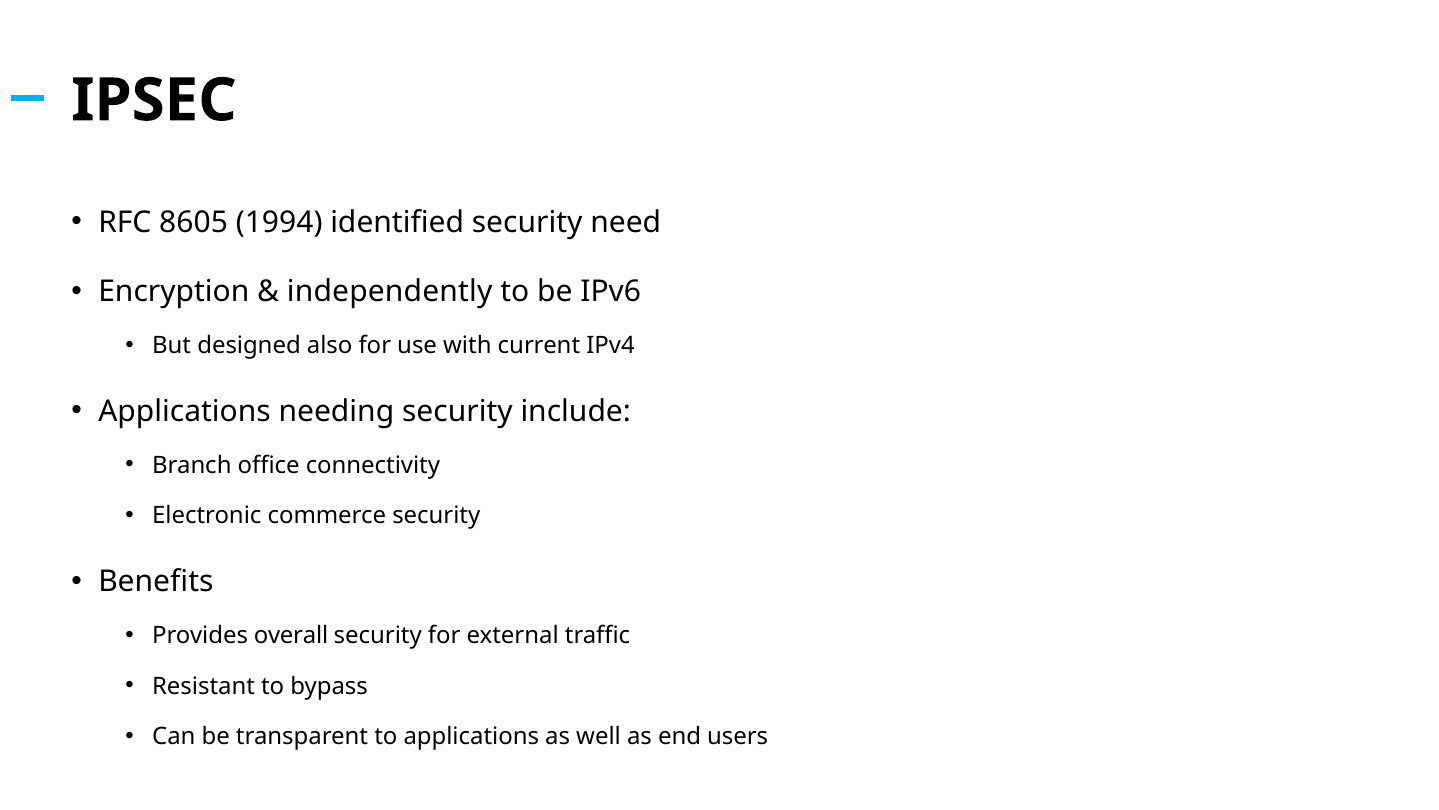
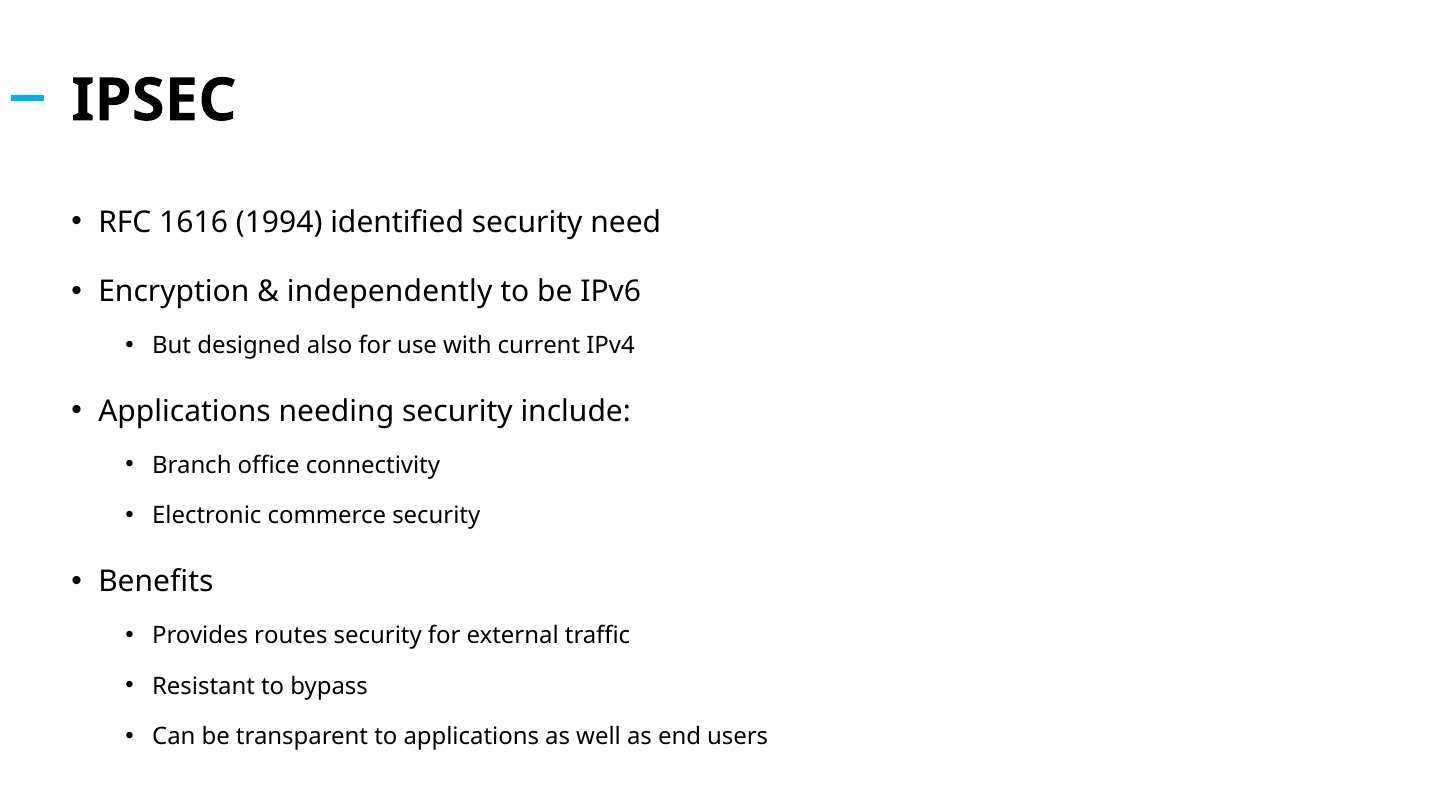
8605: 8605 -> 1616
overall: overall -> routes
